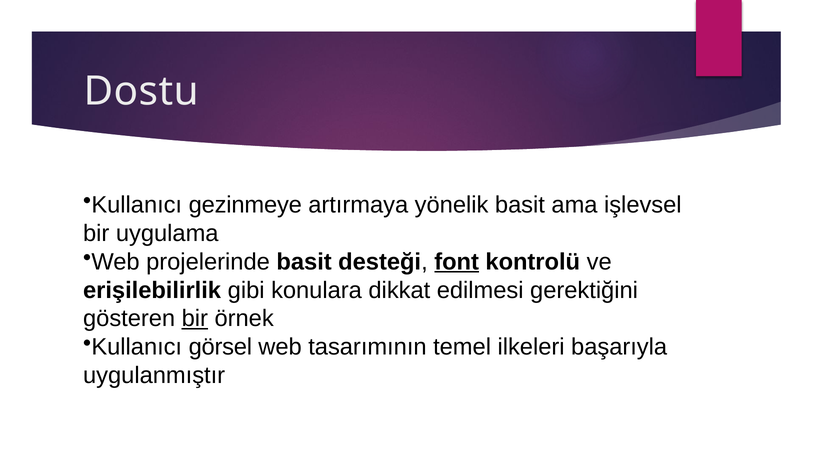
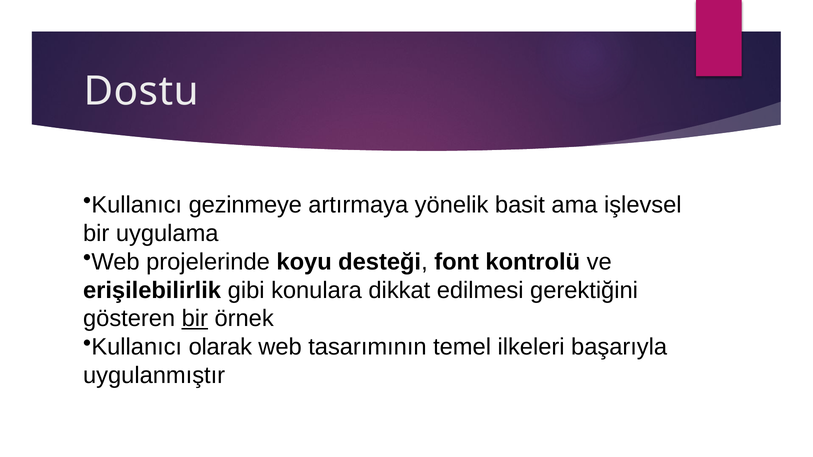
projelerinde basit: basit -> koyu
font underline: present -> none
görsel: görsel -> olarak
